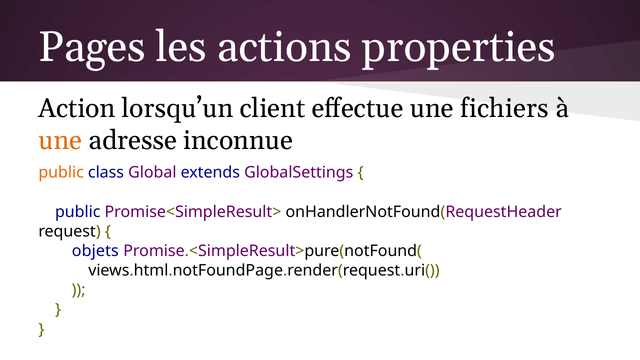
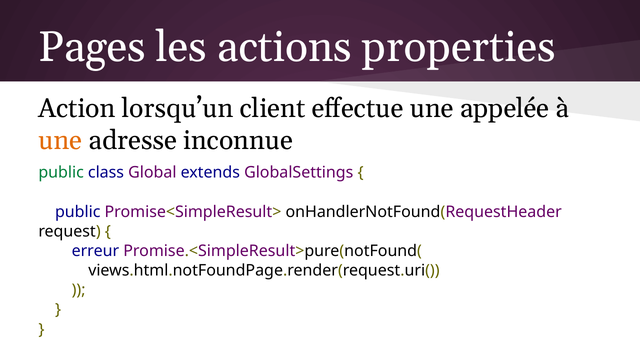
fichiers: fichiers -> appelée
public at (61, 173) colour: orange -> green
objets: objets -> erreur
